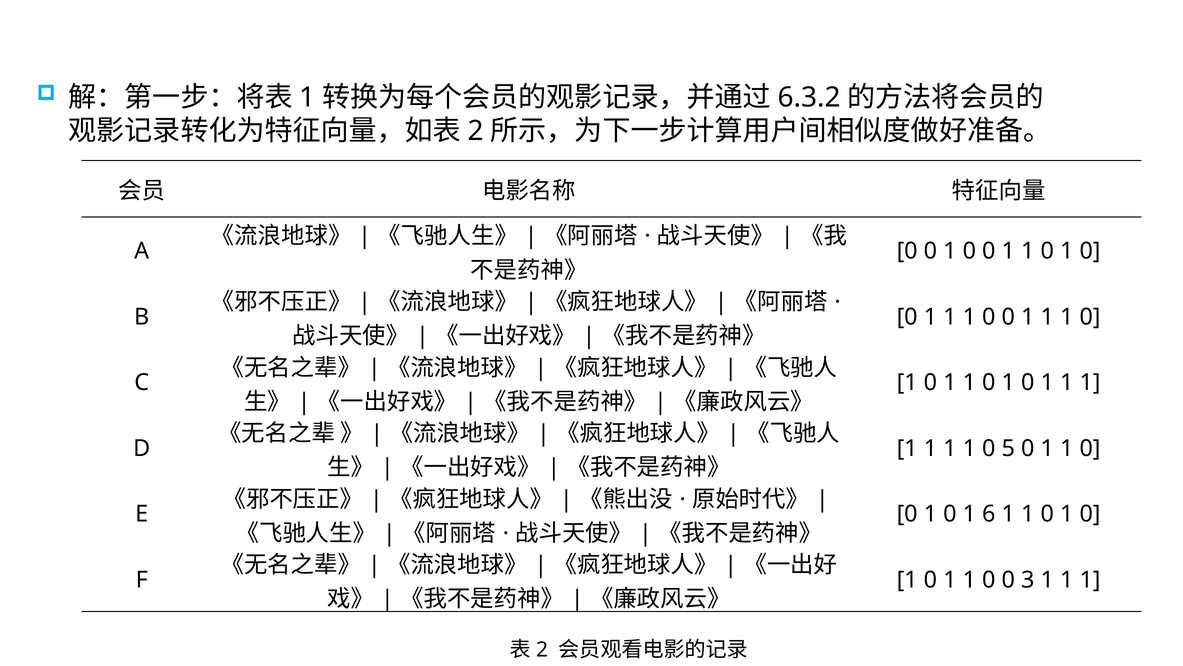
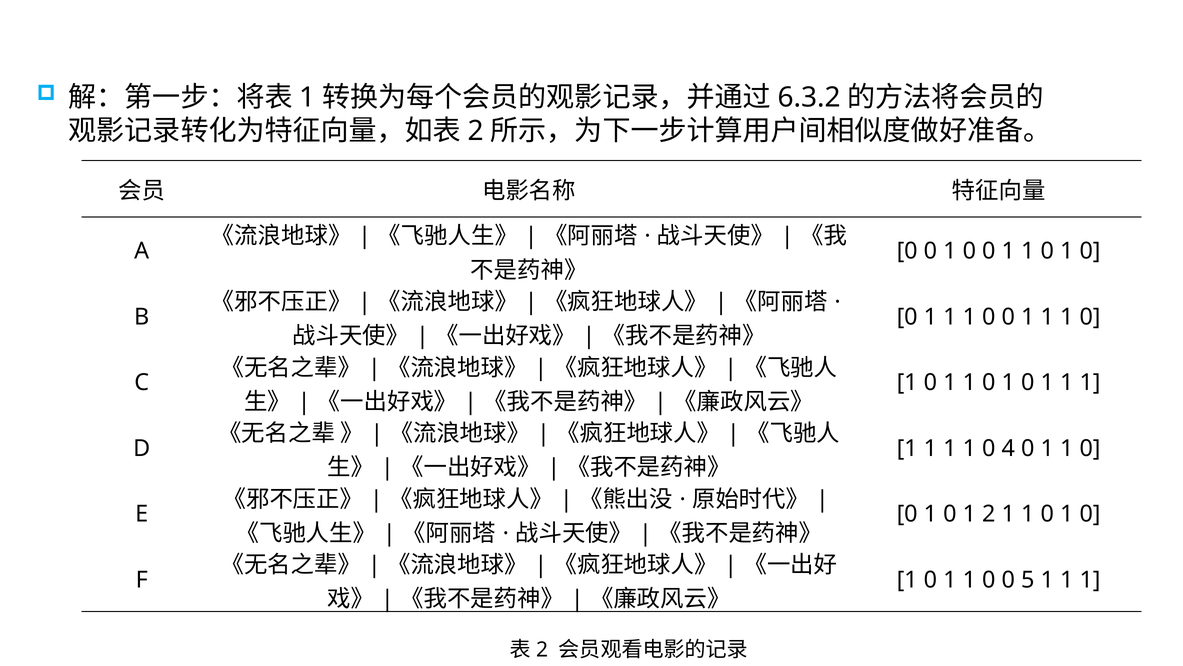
5: 5 -> 4
1 6: 6 -> 2
3: 3 -> 5
